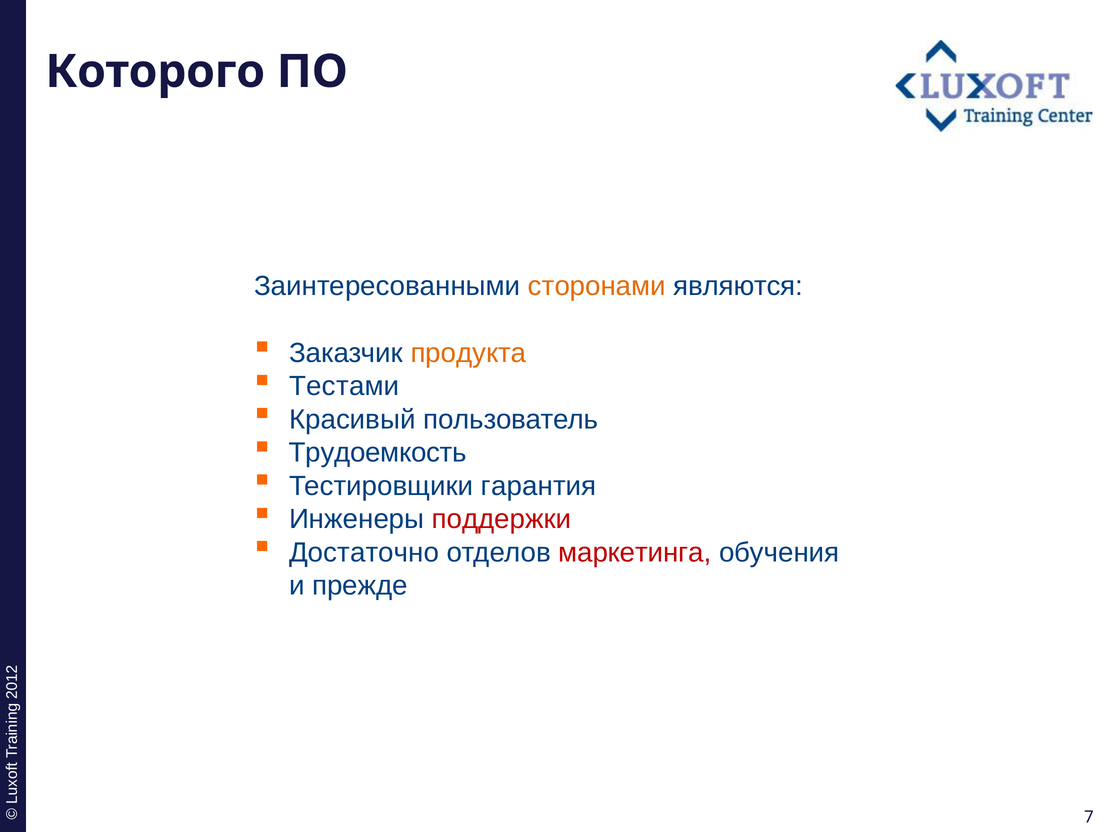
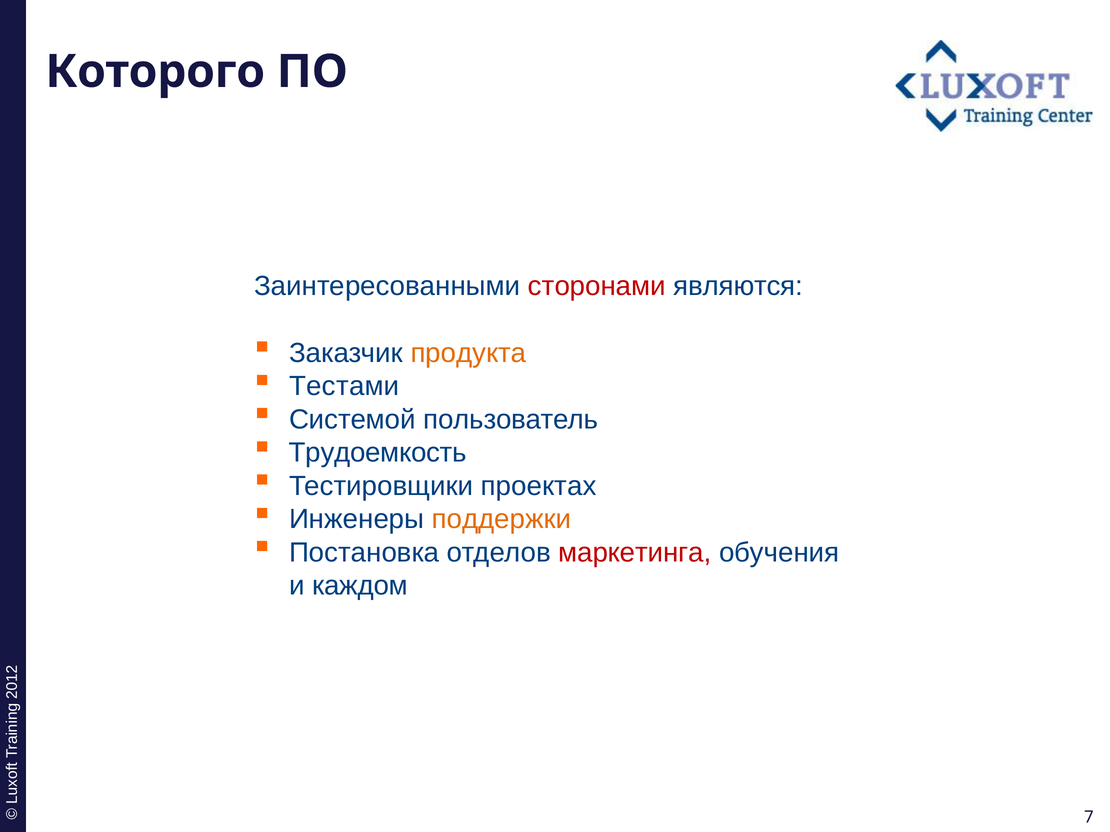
сторонами colour: orange -> red
Красивый: Красивый -> Системой
гарантия: гарантия -> проектах
поддержки colour: red -> orange
Достаточно: Достаточно -> Постановка
прежде: прежде -> каждом
